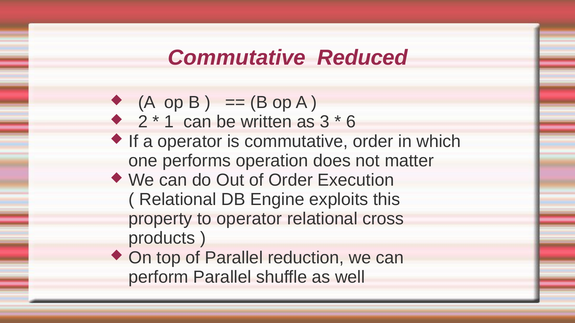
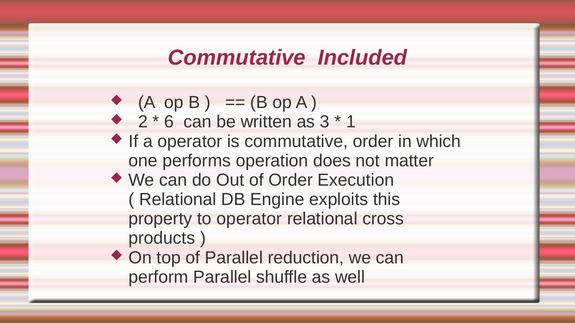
Reduced: Reduced -> Included
1: 1 -> 6
6: 6 -> 1
